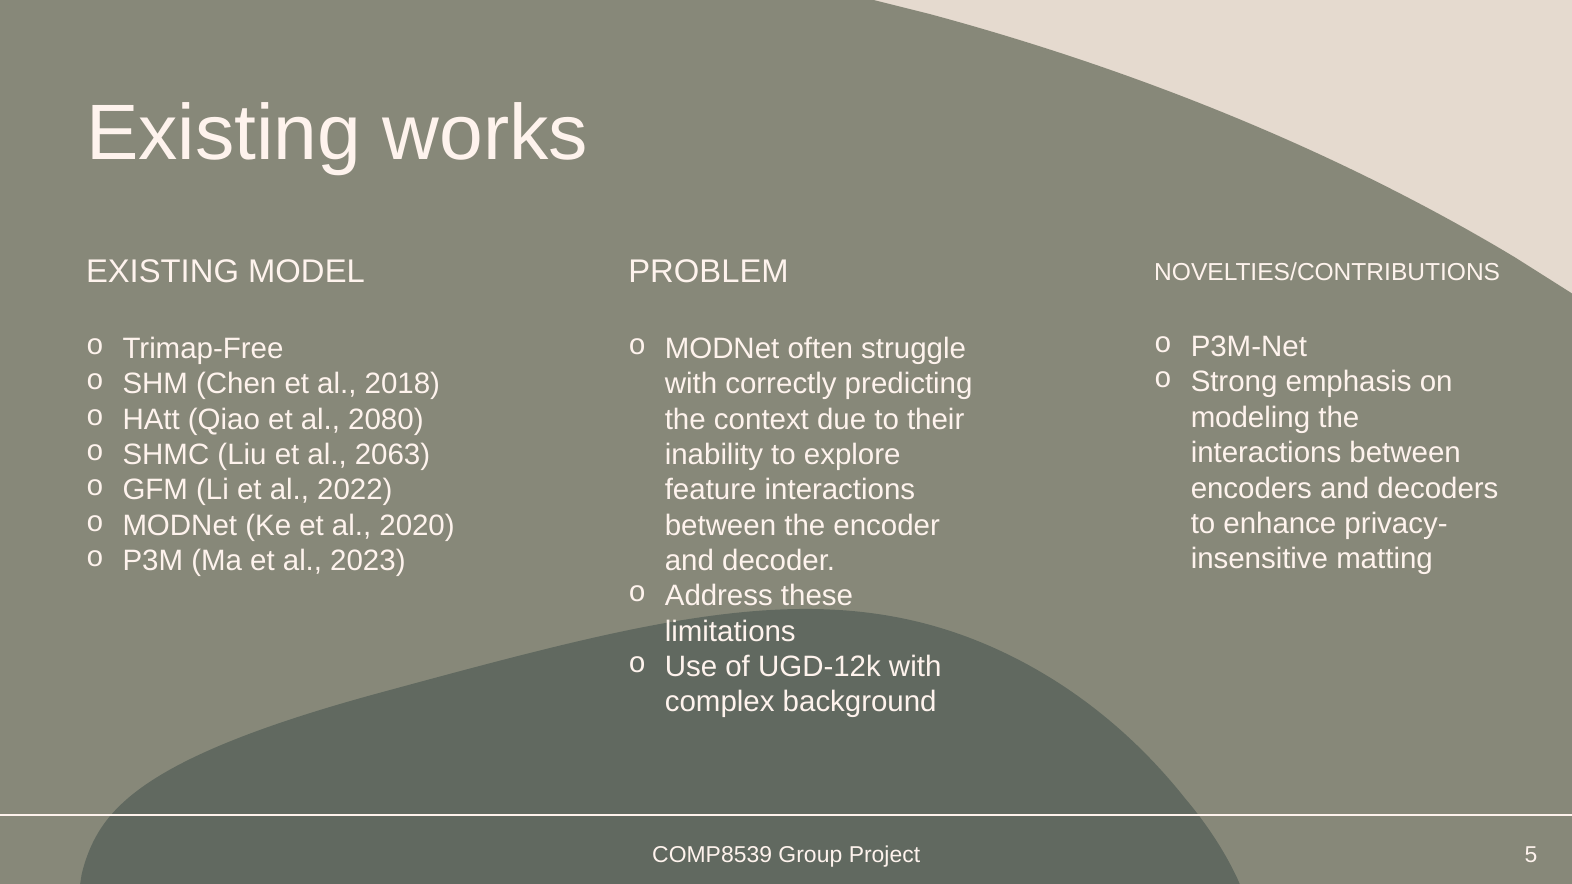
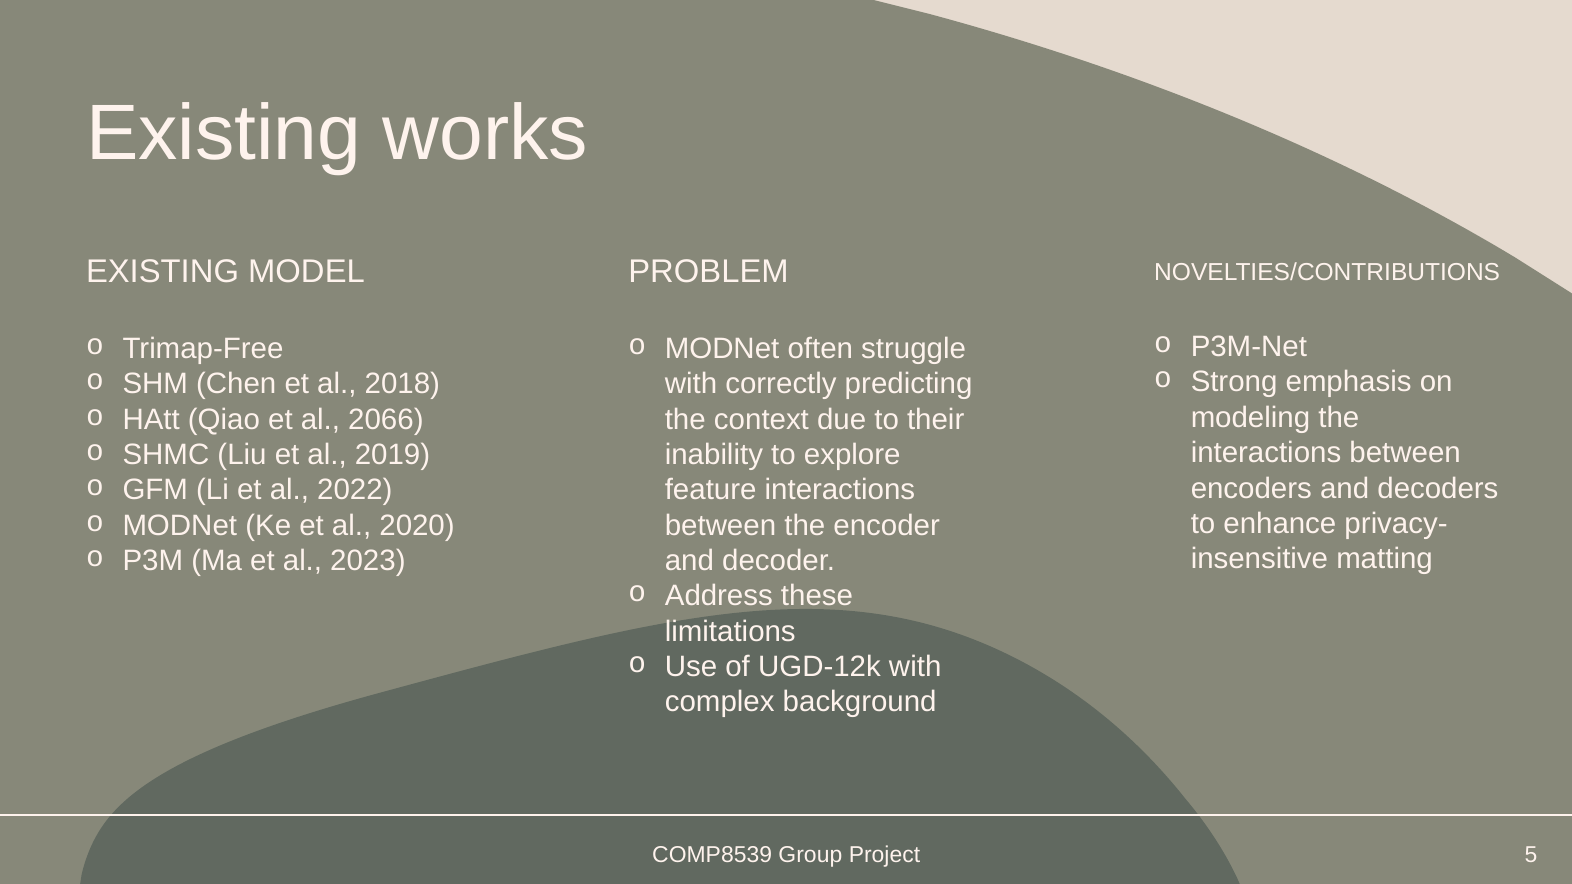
2080: 2080 -> 2066
2063: 2063 -> 2019
